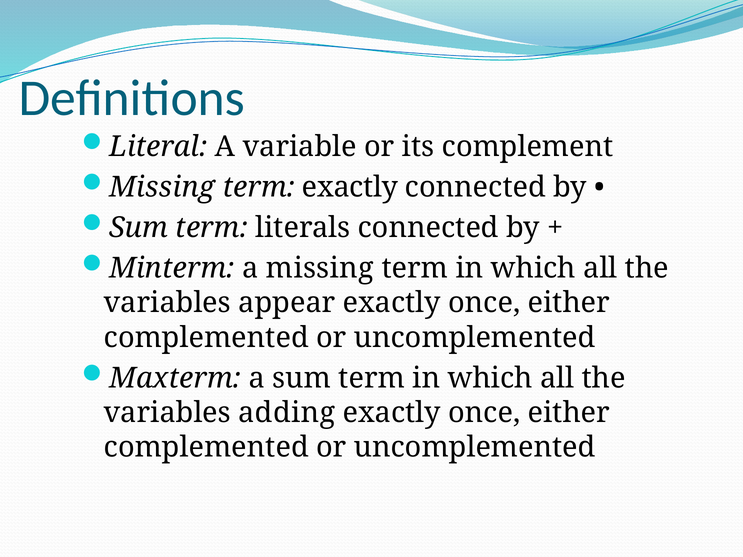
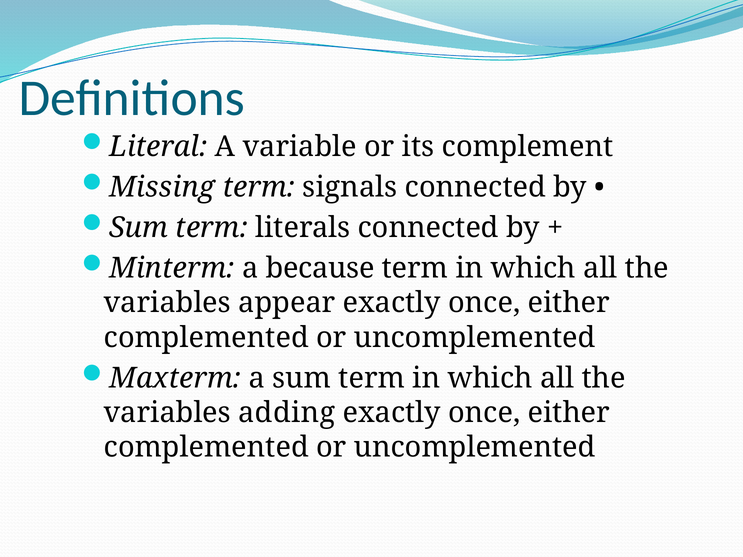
term exactly: exactly -> signals
a missing: missing -> because
